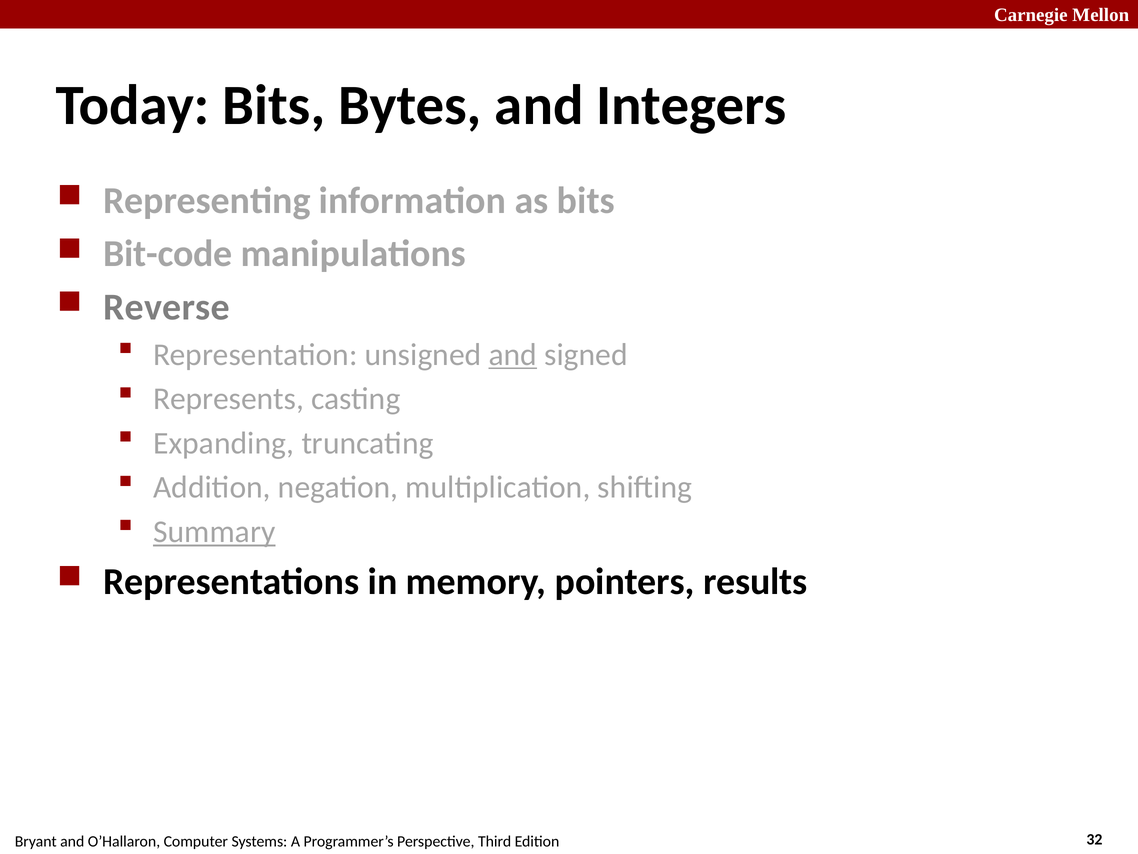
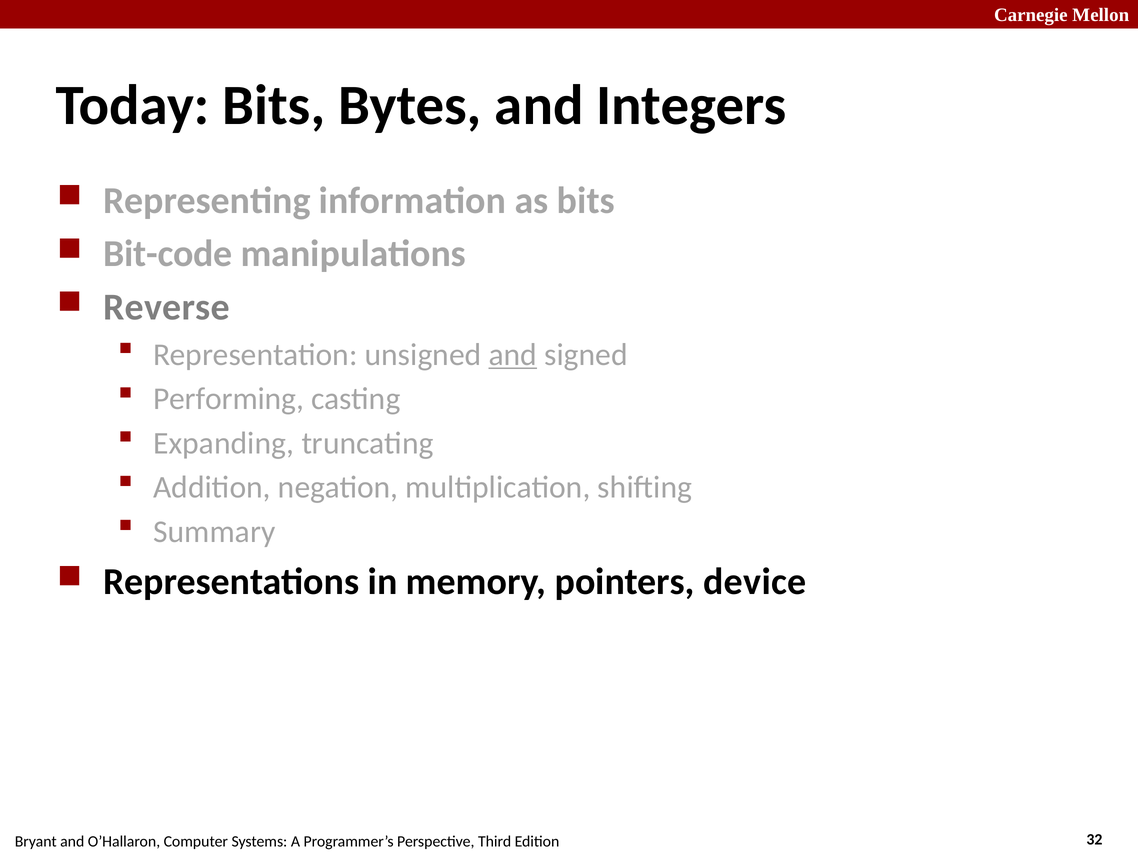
Represents: Represents -> Performing
Summary underline: present -> none
results: results -> device
